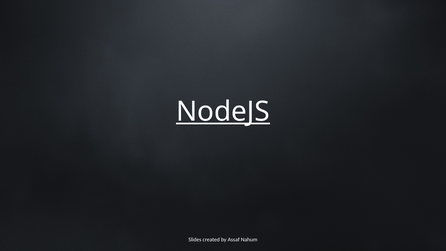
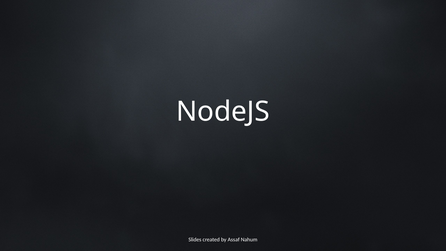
NodeJS underline: present -> none
